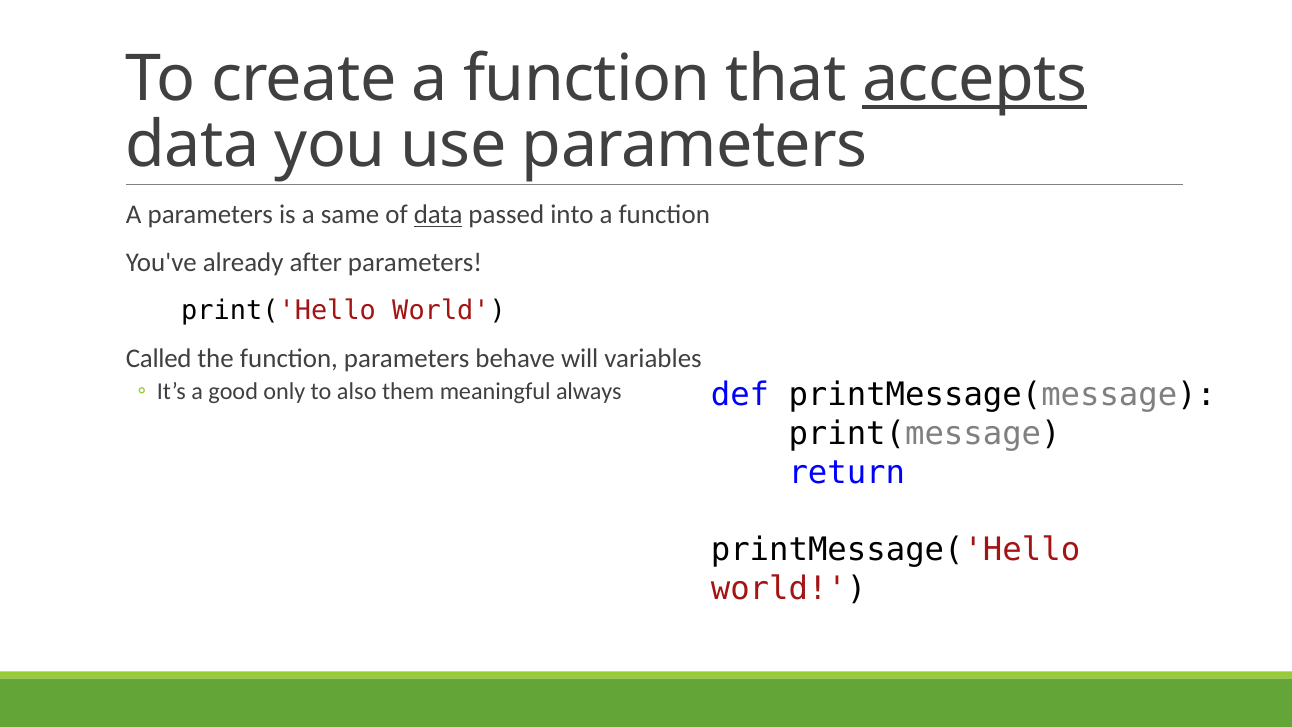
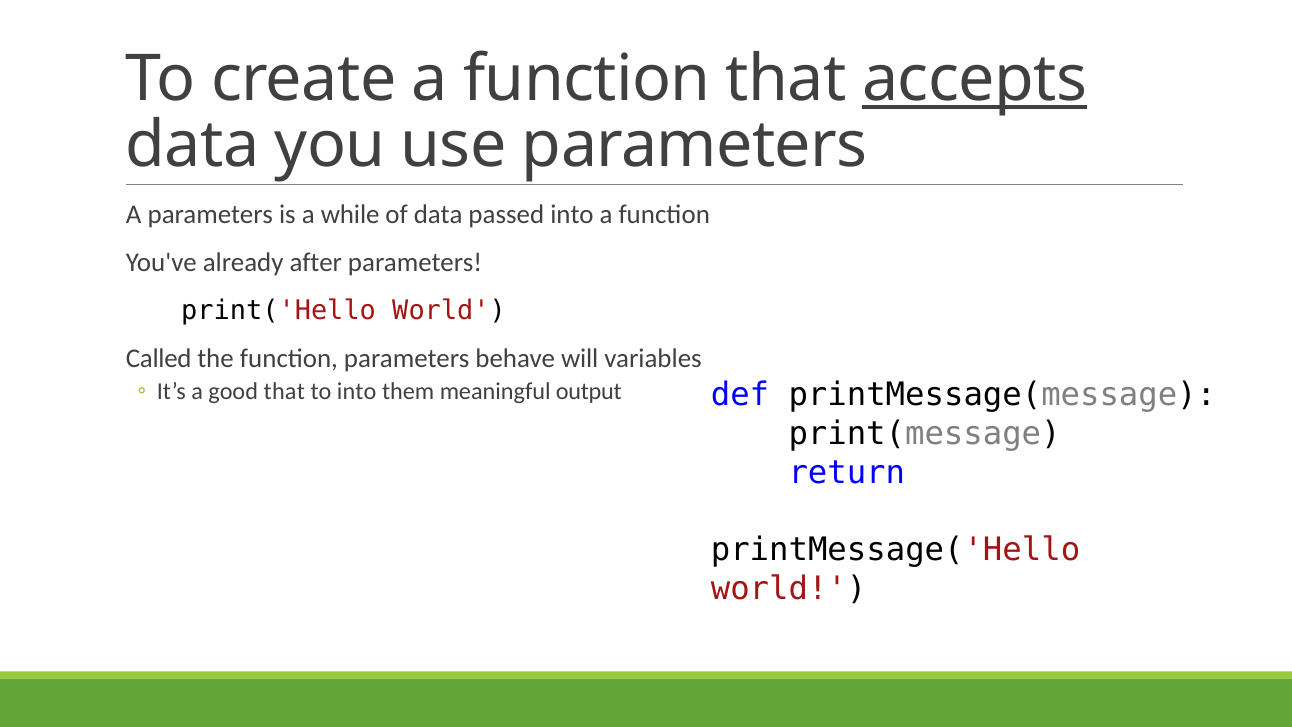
same: same -> while
data at (438, 215) underline: present -> none
good only: only -> that
to also: also -> into
always: always -> output
